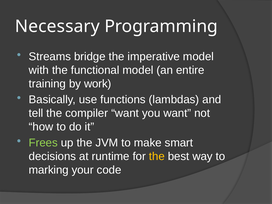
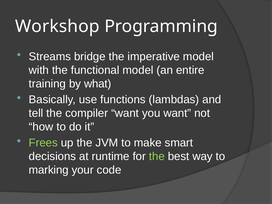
Necessary: Necessary -> Workshop
work: work -> what
the at (157, 156) colour: yellow -> light green
